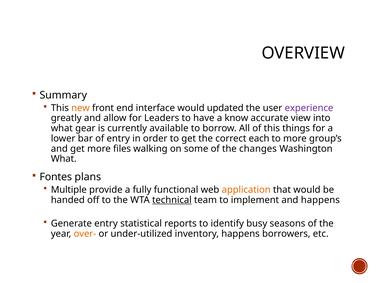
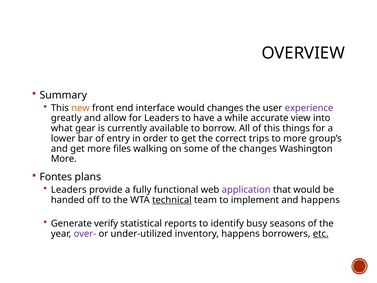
would updated: updated -> changes
know: know -> while
each: each -> trips
What at (64, 159): What -> More
Multiple at (69, 190): Multiple -> Leaders
application colour: orange -> purple
Generate entry: entry -> verify
over- colour: orange -> purple
etc underline: none -> present
